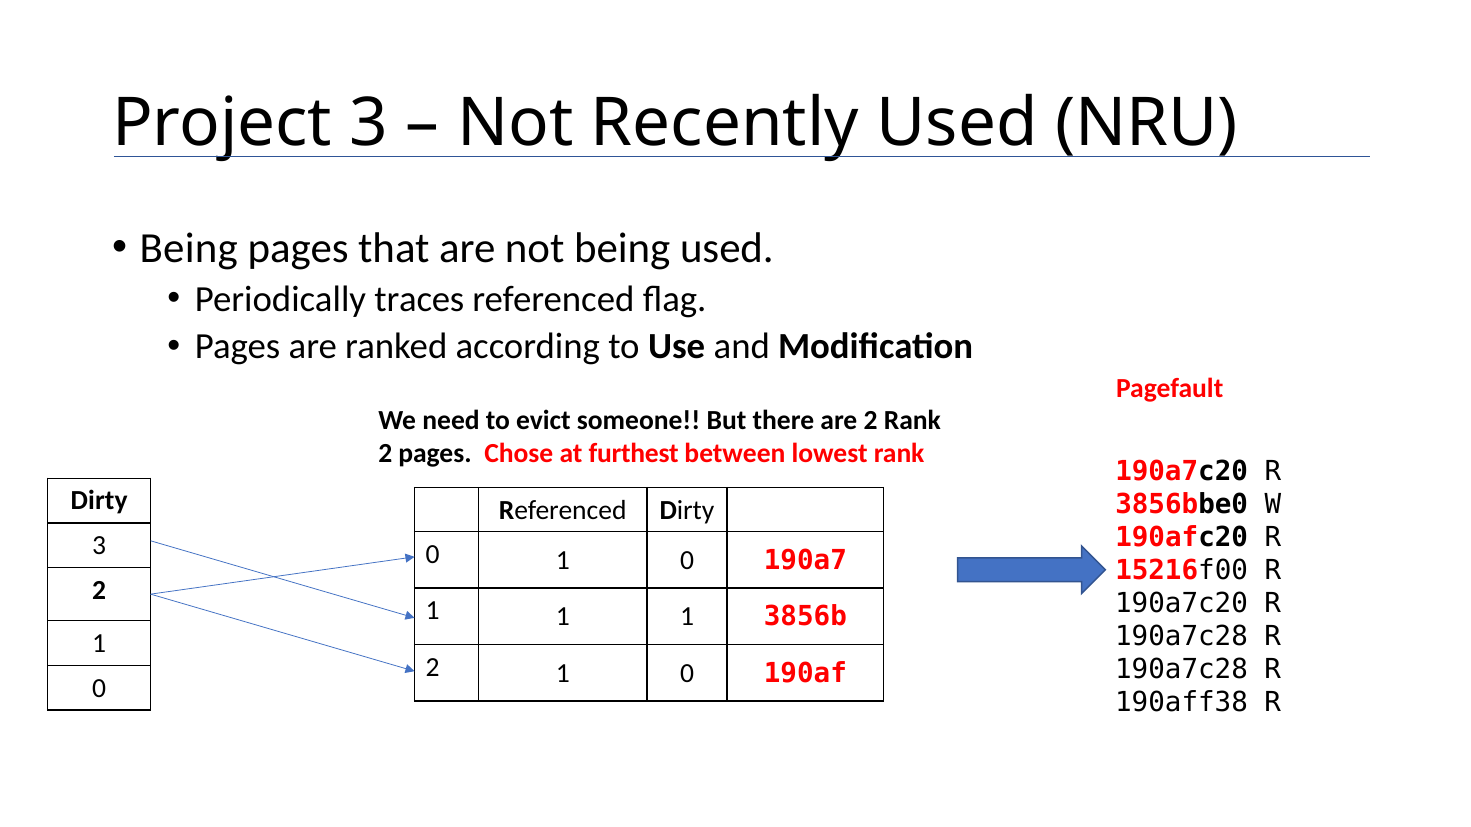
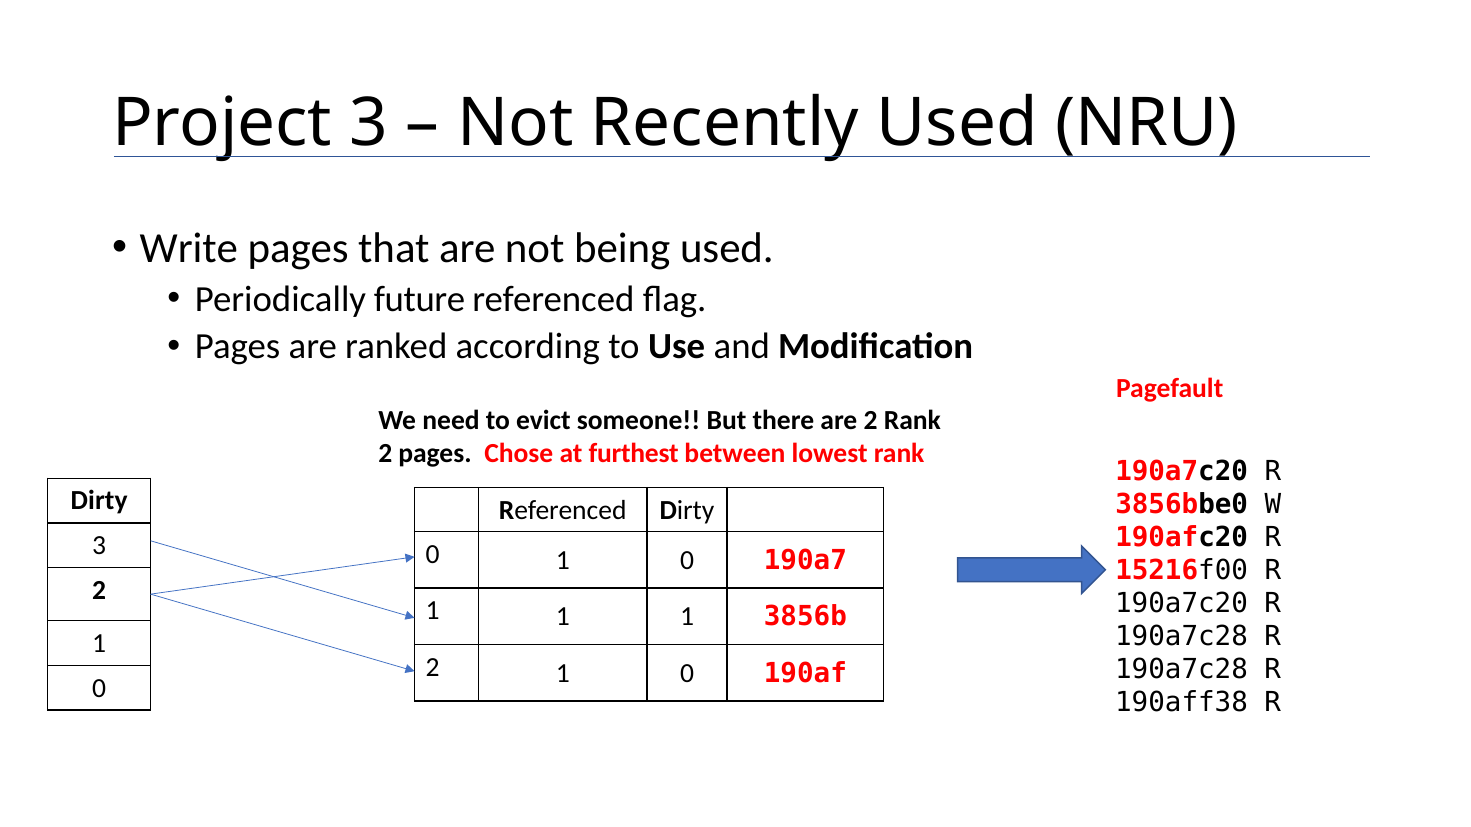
Being at (189, 249): Being -> Write
traces: traces -> future
